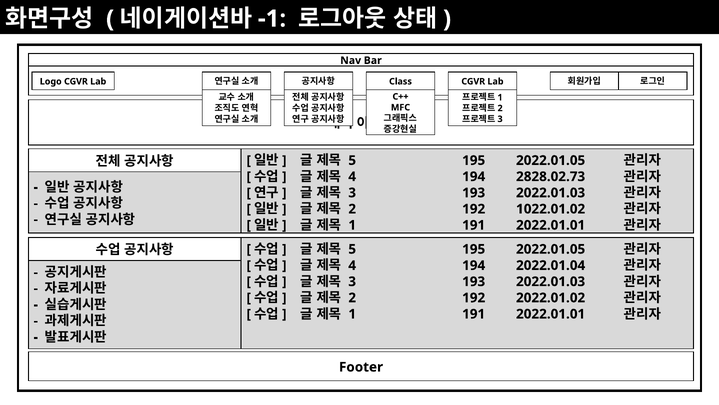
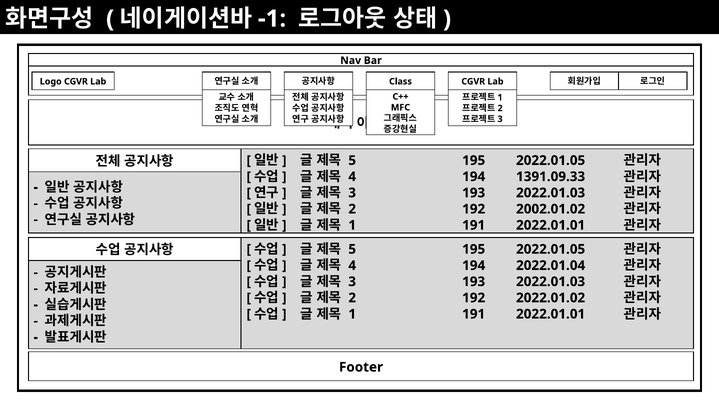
2828.02.73: 2828.02.73 -> 1391.09.33
1022.01.02: 1022.01.02 -> 2002.01.02
